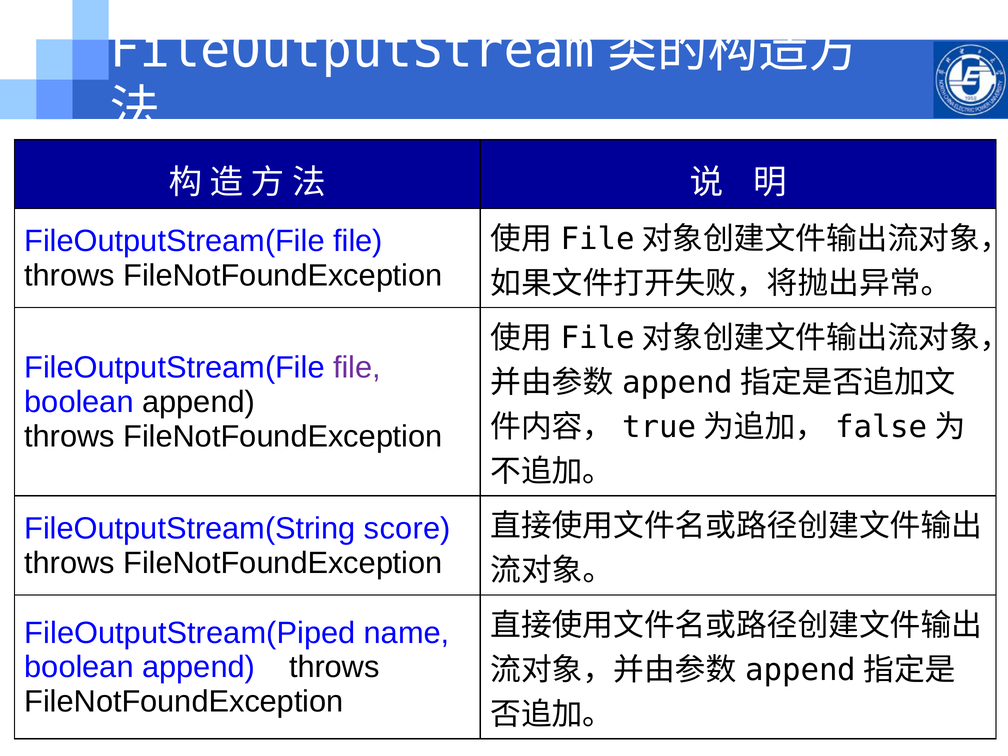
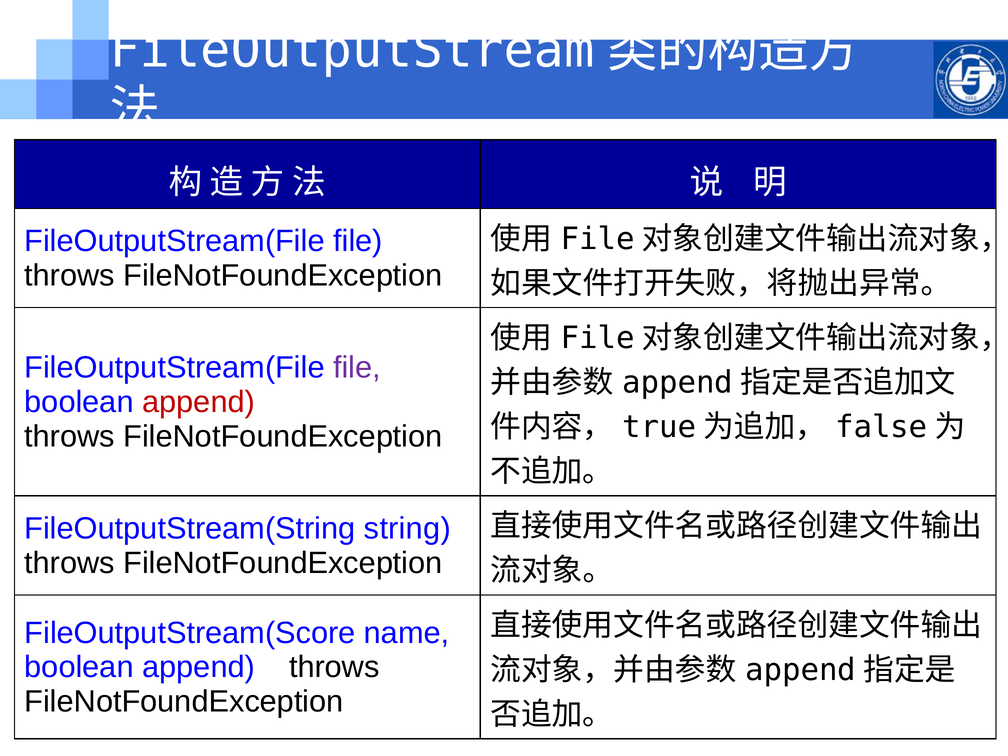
append at (199, 402) colour: black -> red
score: score -> string
FileOutputStream(Piped: FileOutputStream(Piped -> FileOutputStream(Score
